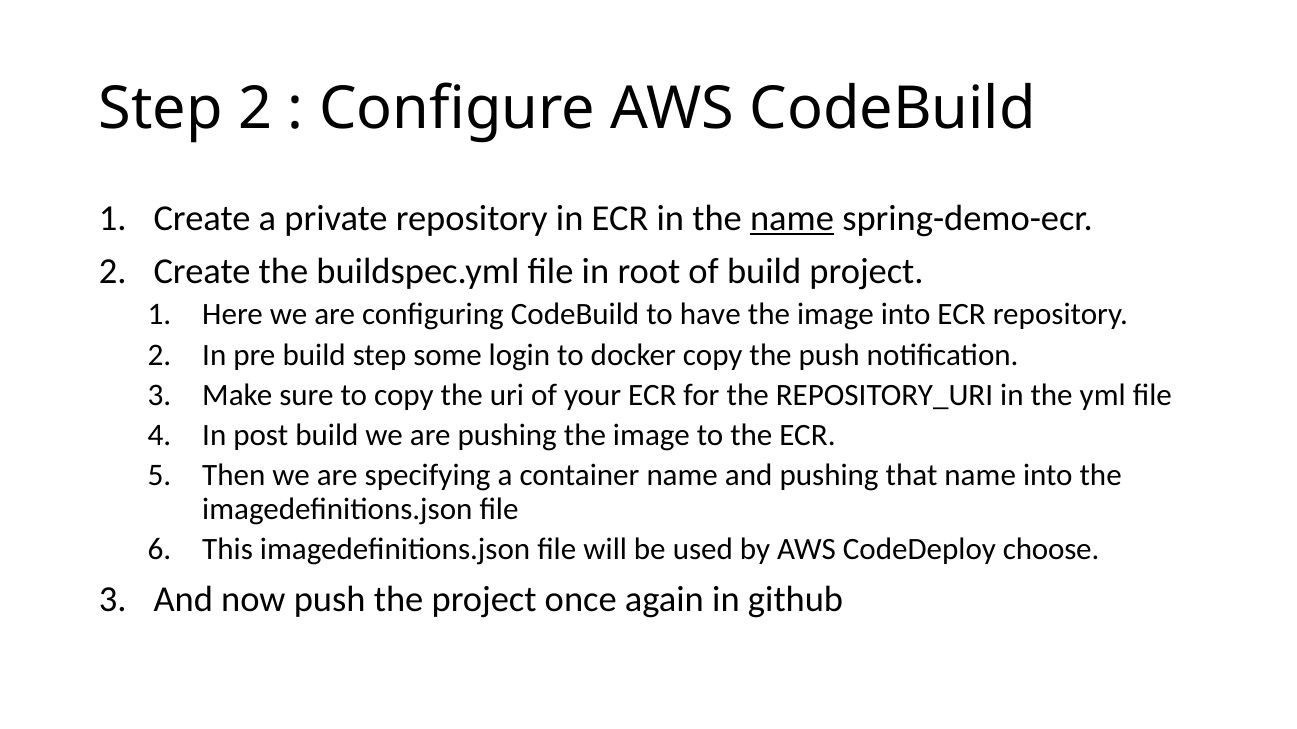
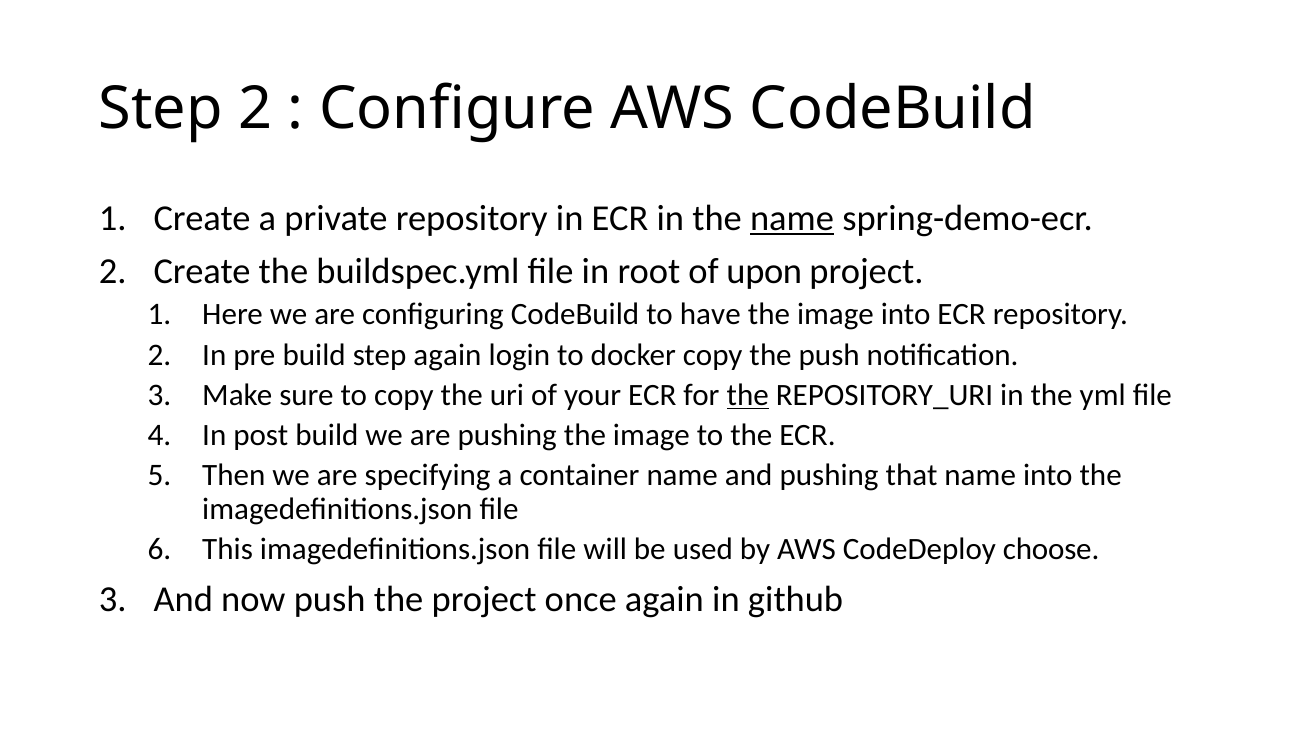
of build: build -> upon
step some: some -> again
the at (748, 395) underline: none -> present
